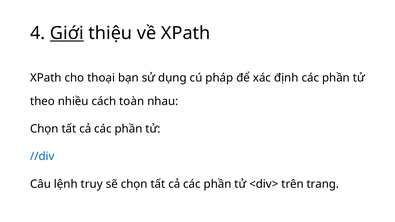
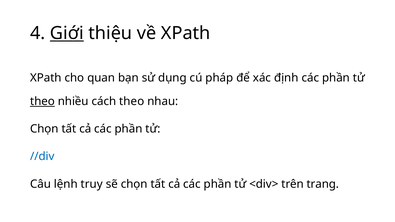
thoại: thoại -> quan
theo at (42, 101) underline: none -> present
cách toàn: toàn -> theo
